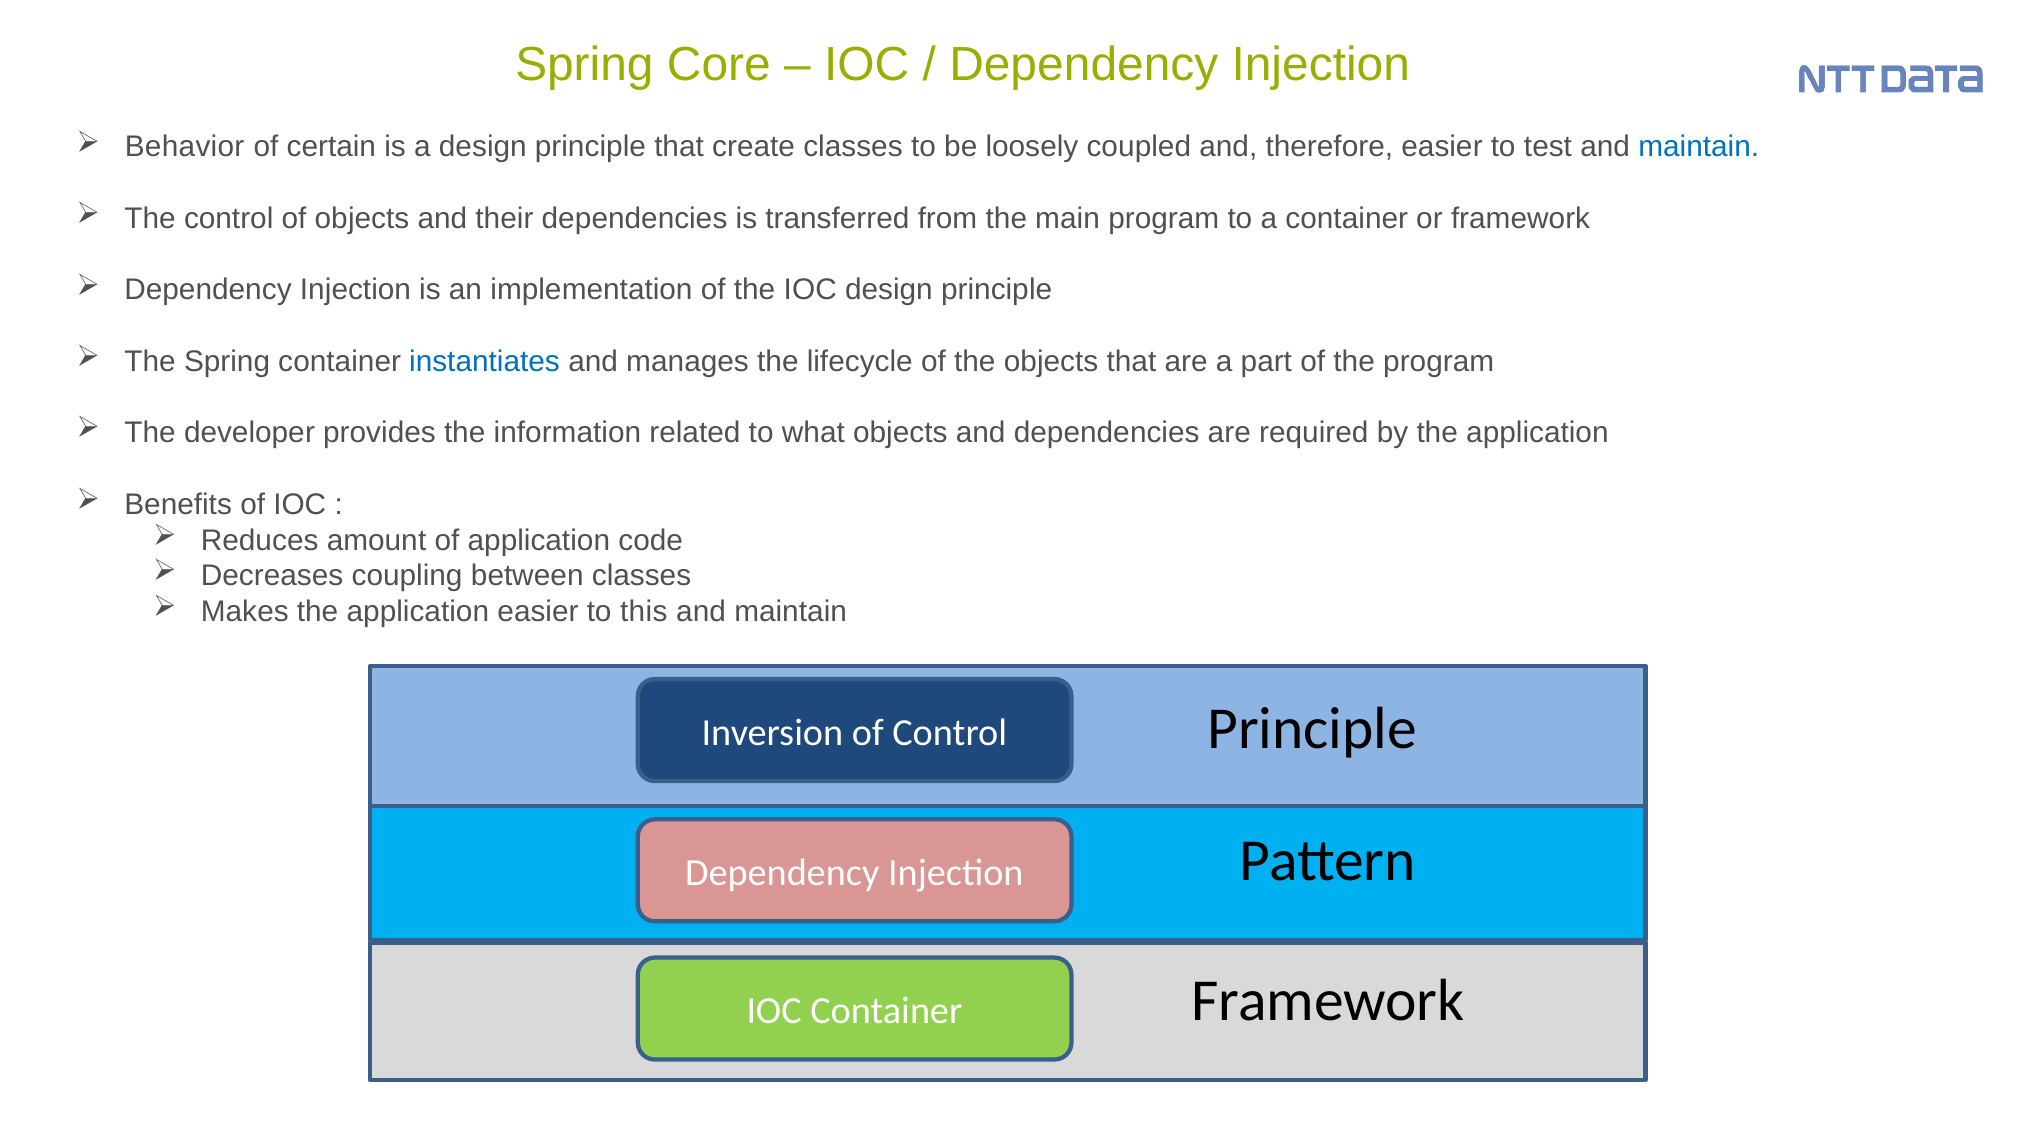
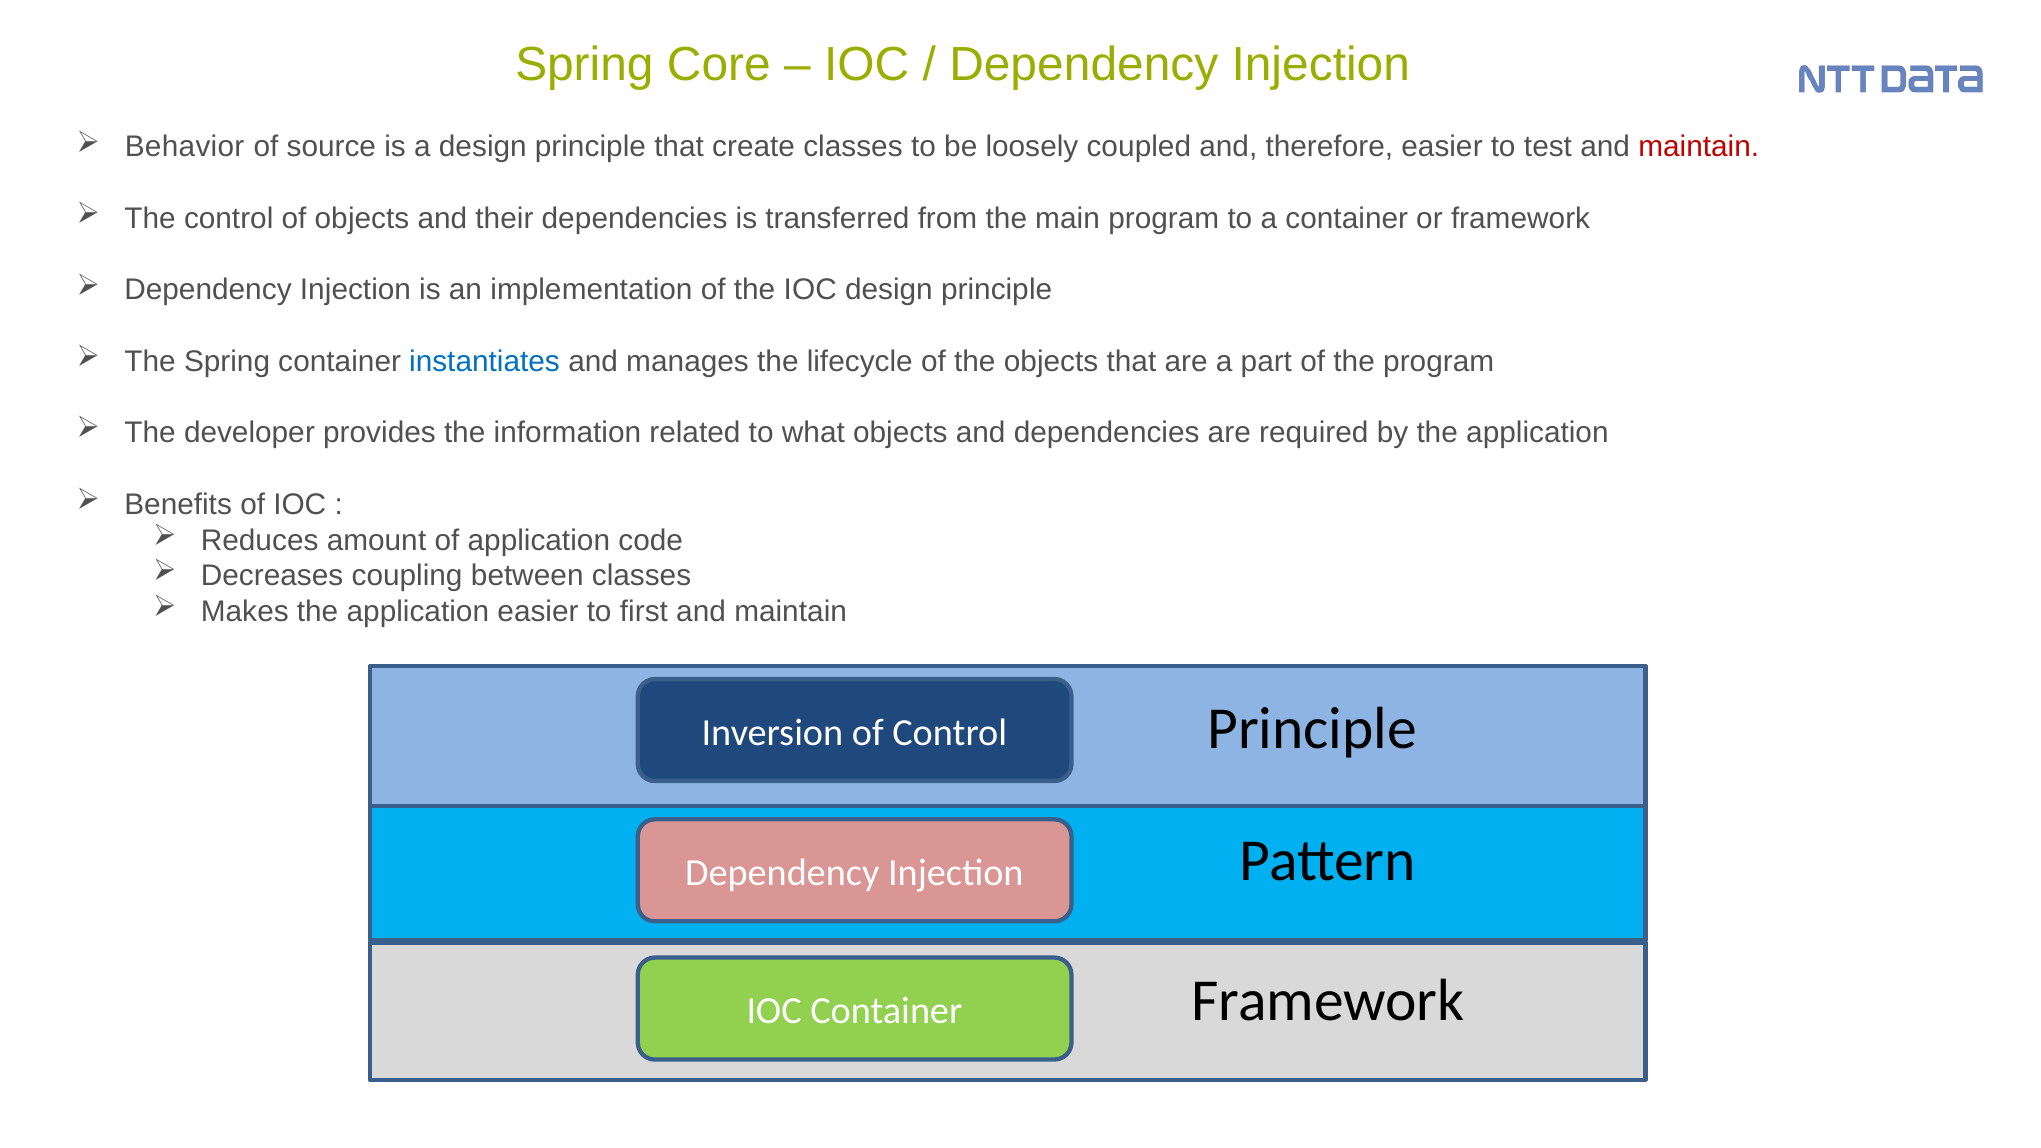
certain: certain -> source
maintain at (1699, 147) colour: blue -> red
this: this -> first
